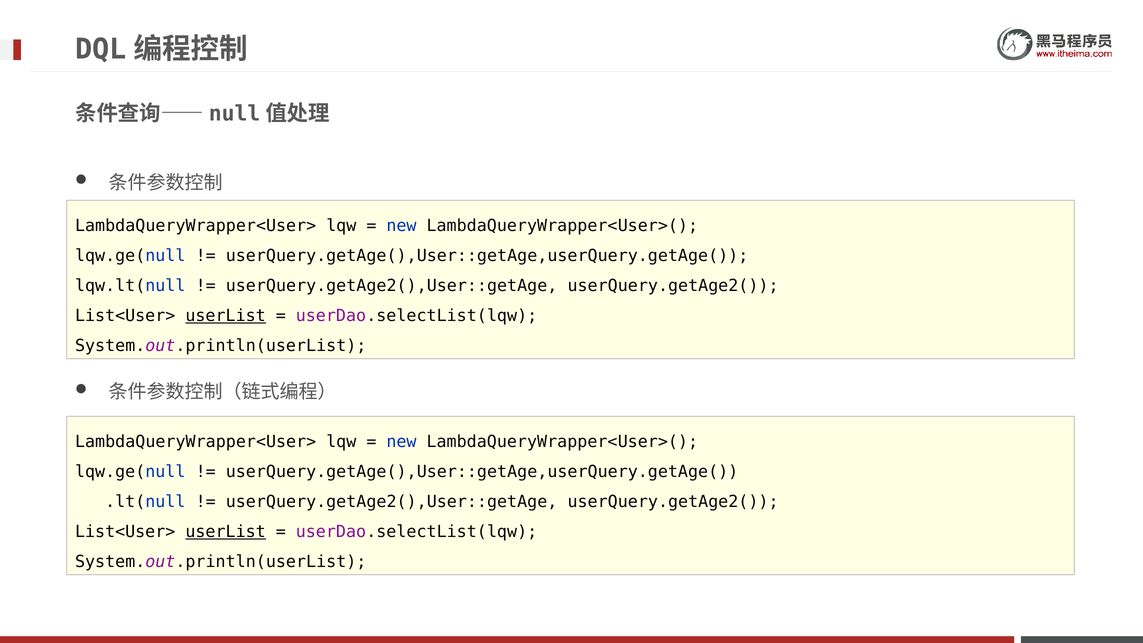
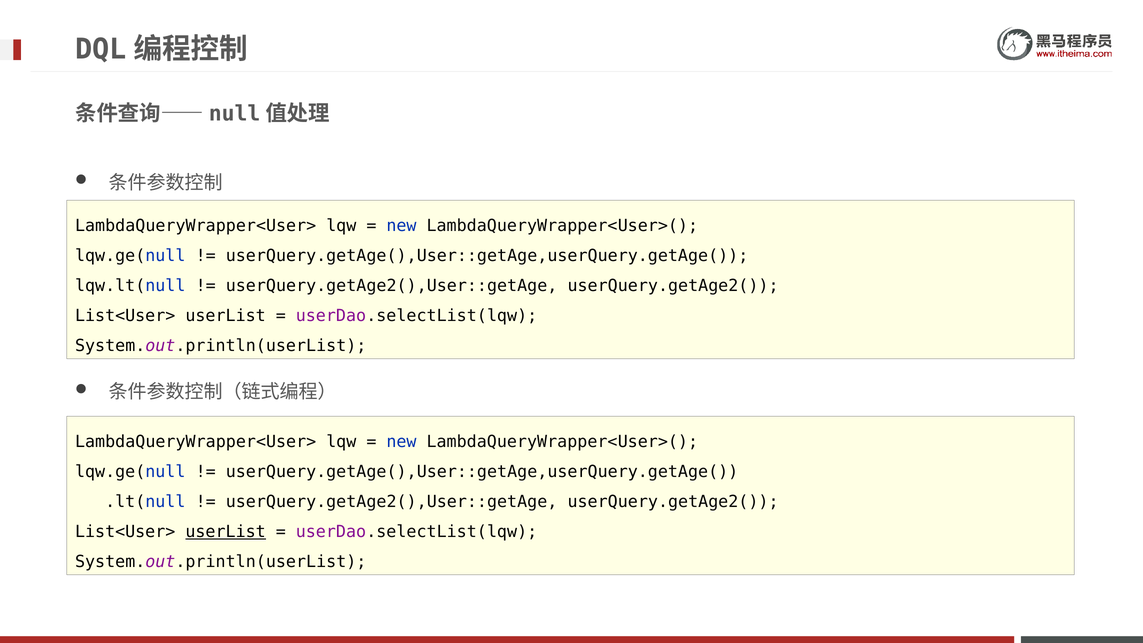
userList at (226, 316) underline: present -> none
